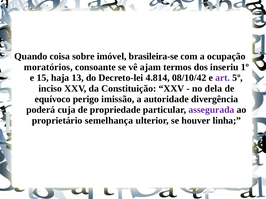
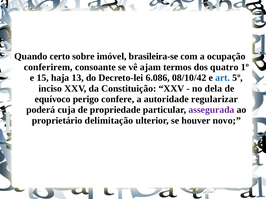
coisa: coisa -> certo
moratórios: moratórios -> conferirem
inseriu: inseriu -> quatro
4.814: 4.814 -> 6.086
art colour: purple -> blue
imissão: imissão -> confere
divergência: divergência -> regularizar
semelhança: semelhança -> delimitação
linha: linha -> novo
